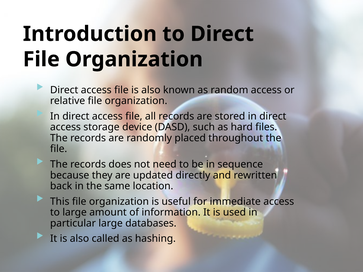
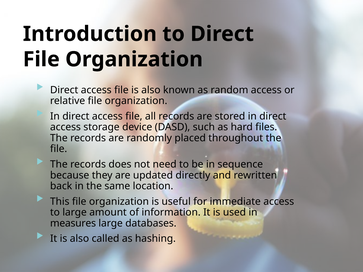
particular: particular -> measures
